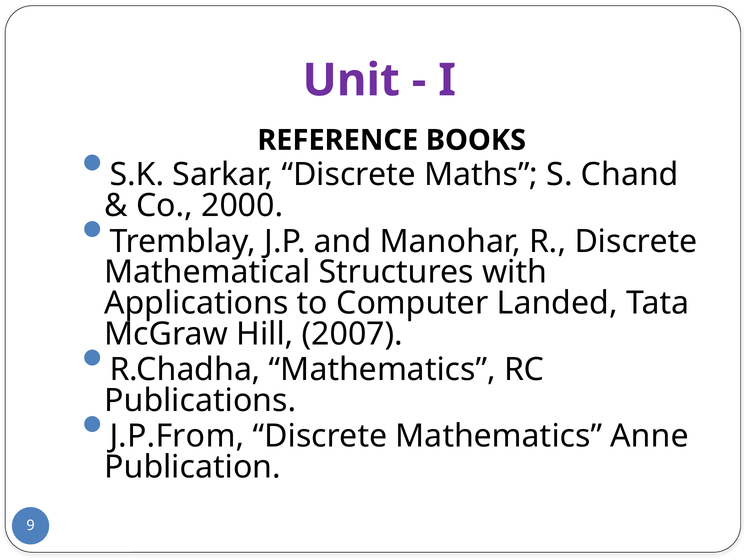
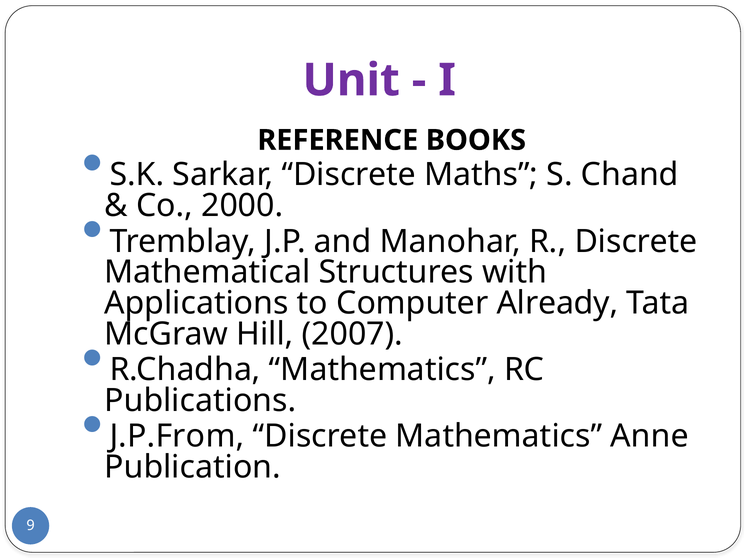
Landed: Landed -> Already
